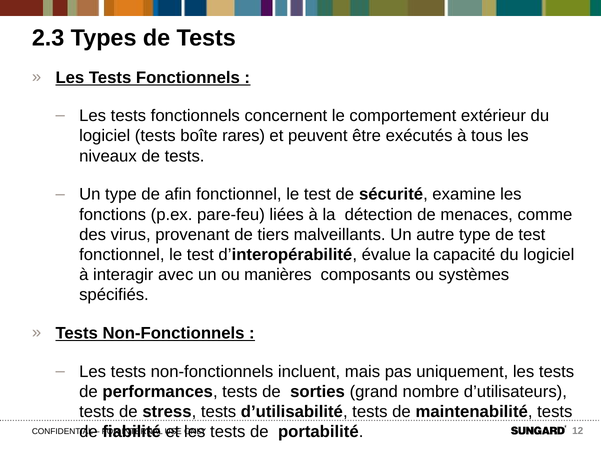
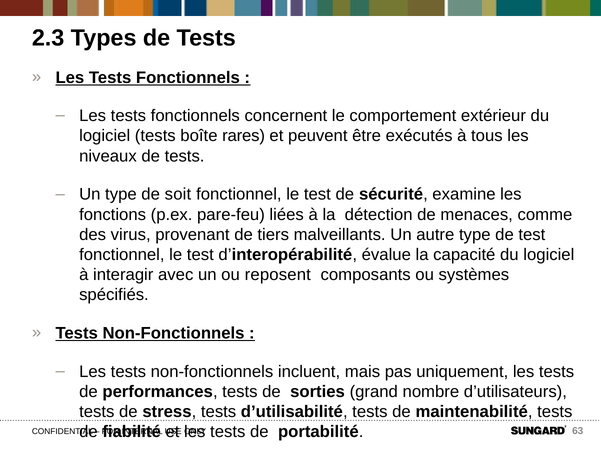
afin: afin -> soit
manières: manières -> reposent
12: 12 -> 63
